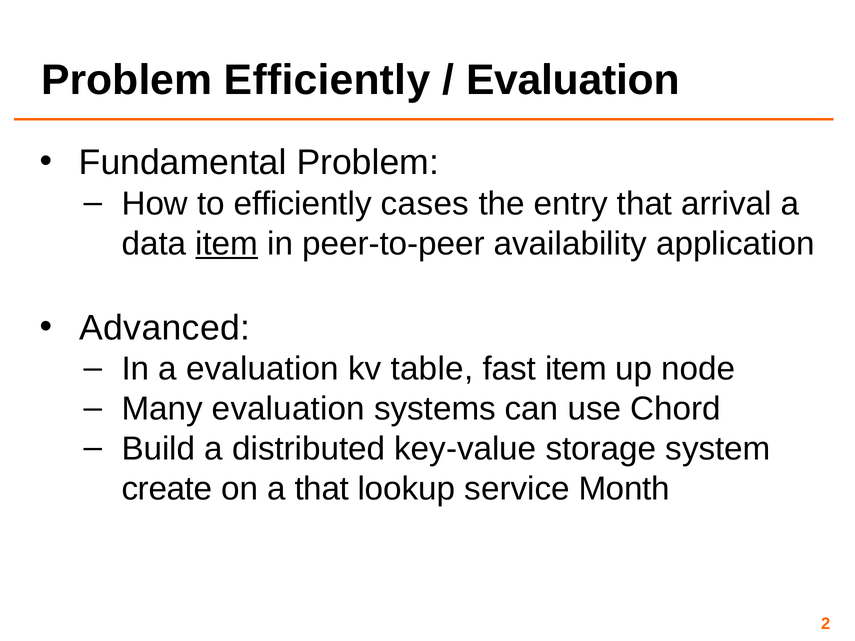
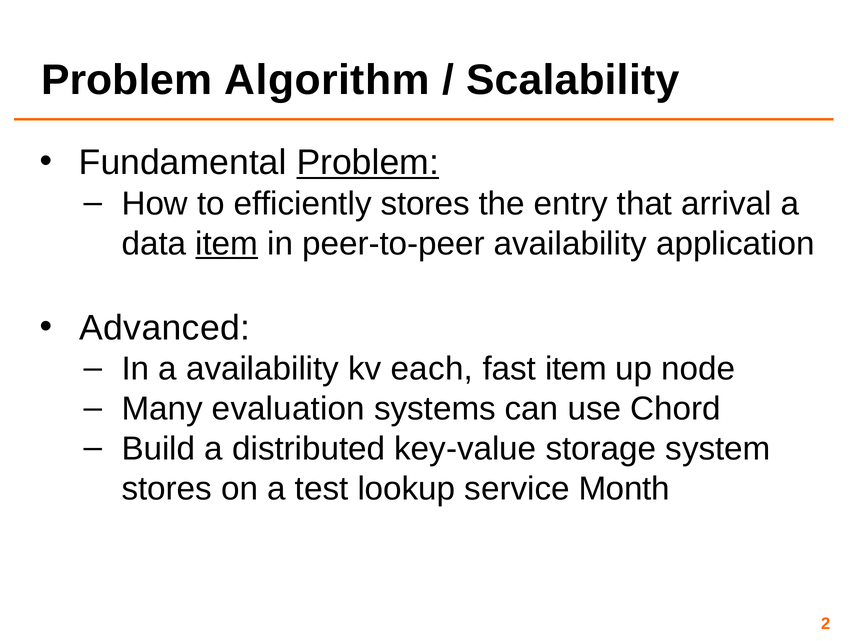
Problem Efficiently: Efficiently -> Algorithm
Evaluation at (573, 80): Evaluation -> Scalability
Problem at (368, 163) underline: none -> present
efficiently cases: cases -> stores
a evaluation: evaluation -> availability
table: table -> each
create at (167, 489): create -> stores
a that: that -> test
